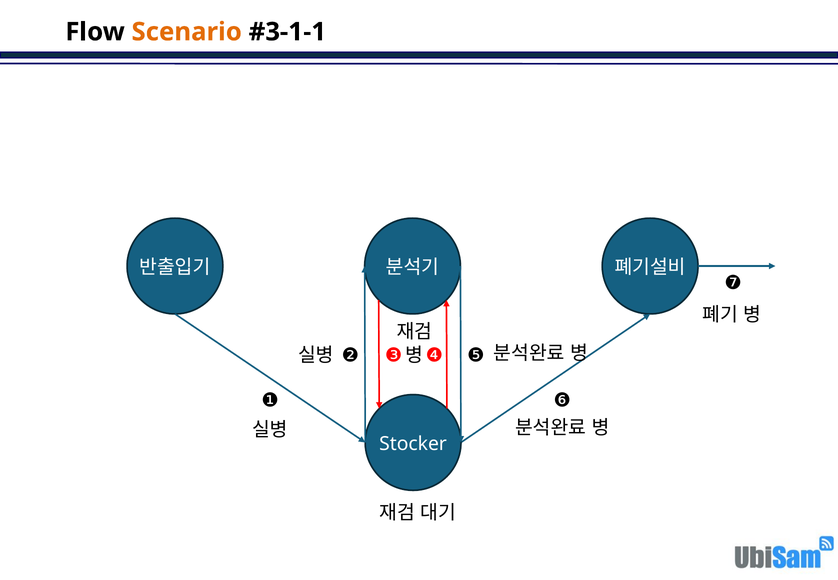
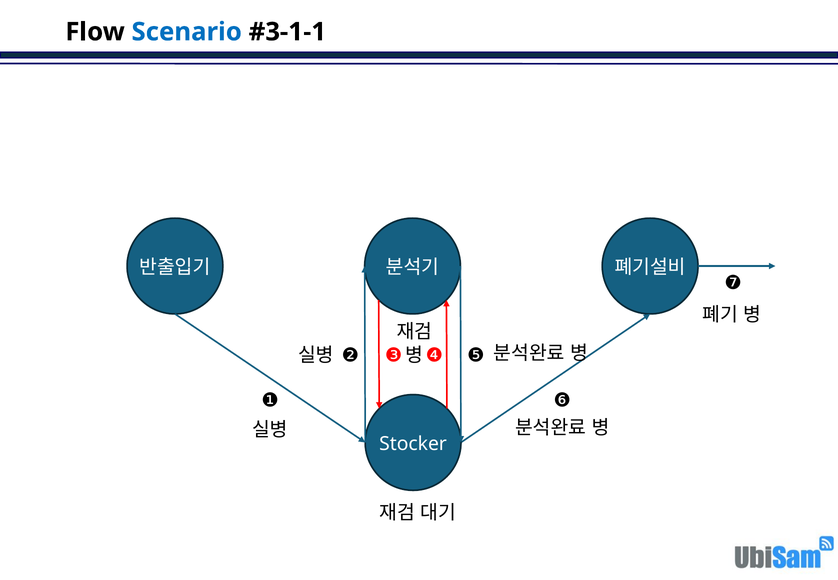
Scenario colour: orange -> blue
